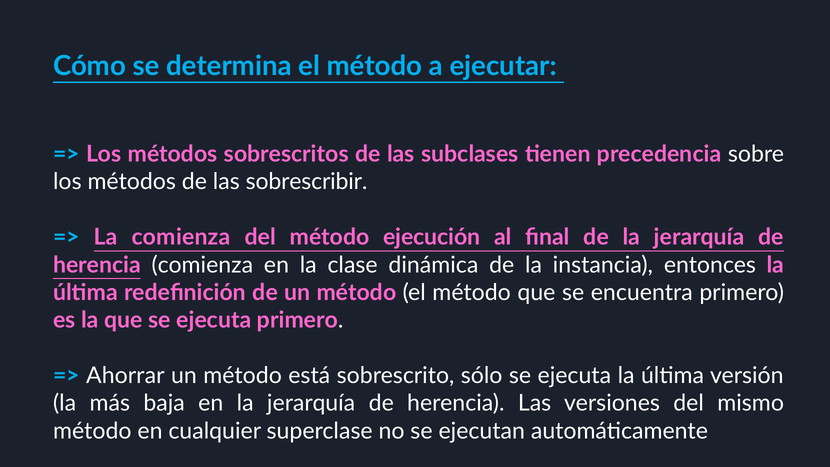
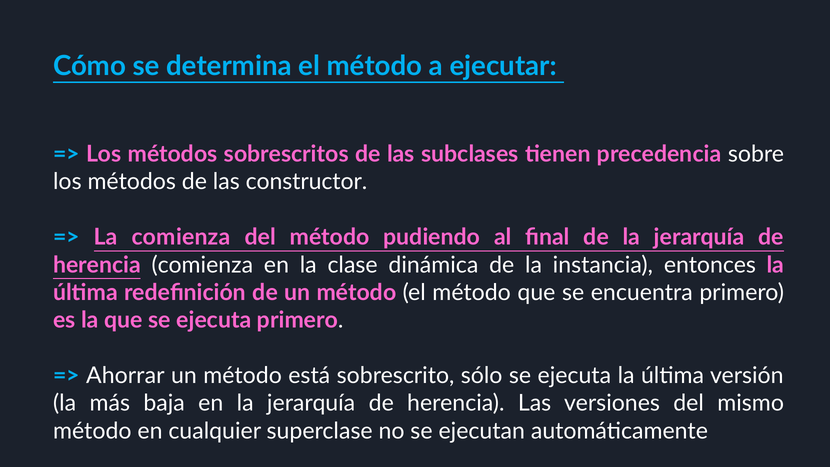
sobrescribir: sobrescribir -> constructor
ejecución: ejecución -> pudiendo
